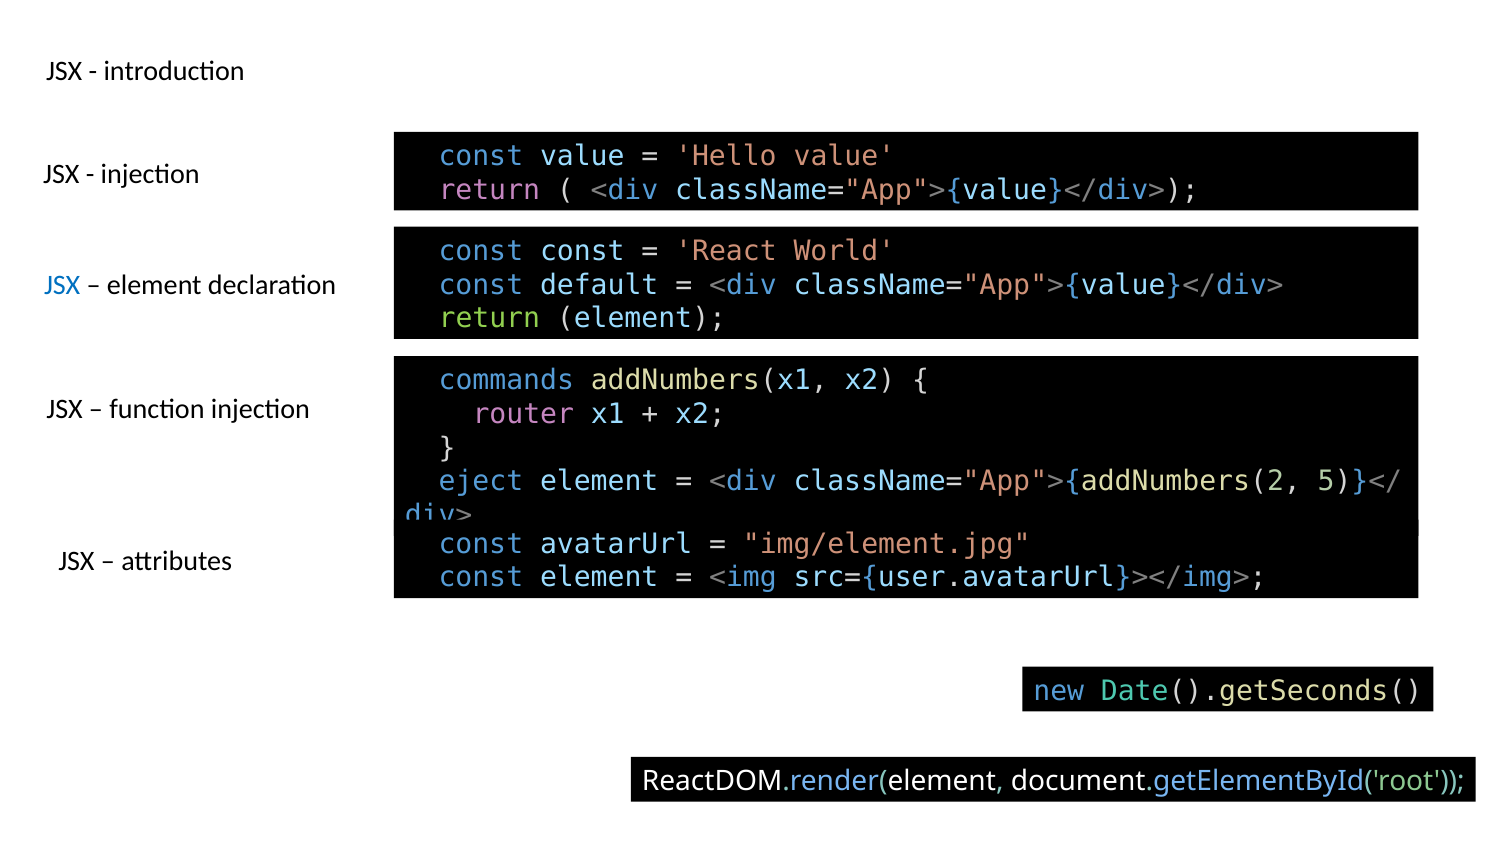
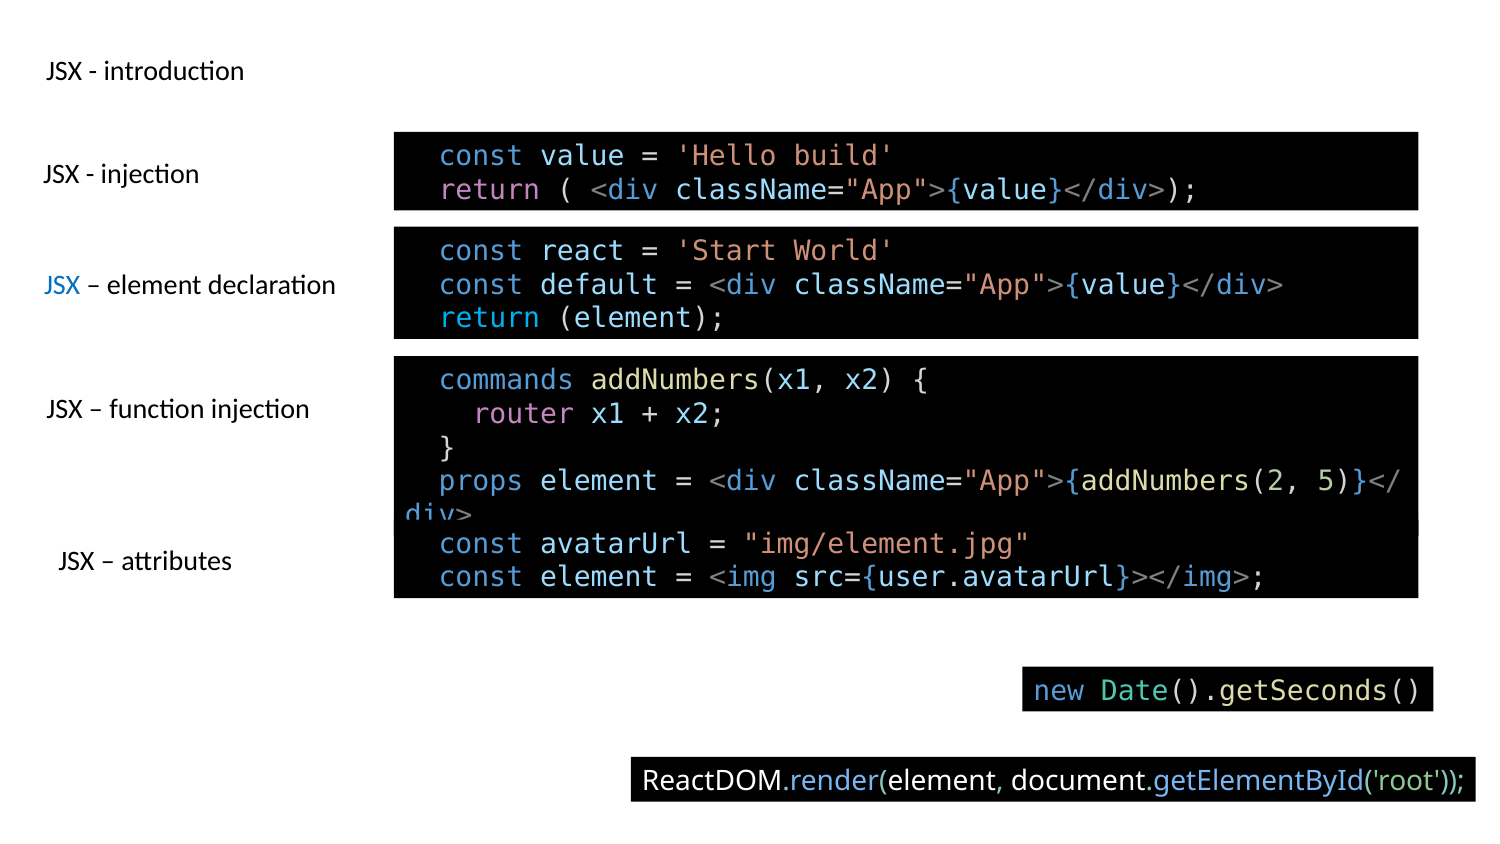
Hello value: value -> build
const const: const -> react
React: React -> Start
return at (489, 318) colour: light green -> light blue
eject: eject -> props
